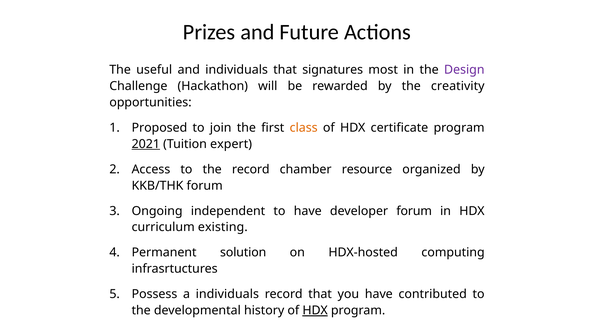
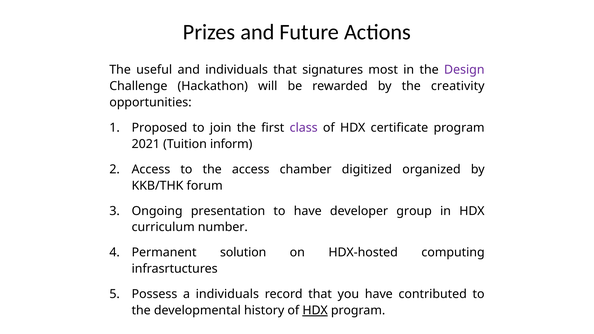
class colour: orange -> purple
2021 underline: present -> none
expert: expert -> inform
the record: record -> access
resource: resource -> digitized
independent: independent -> presentation
developer forum: forum -> group
existing: existing -> number
